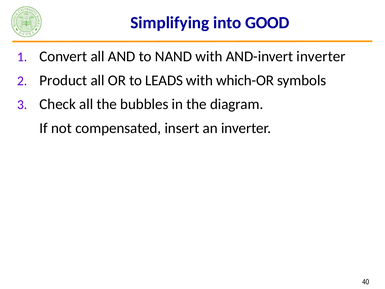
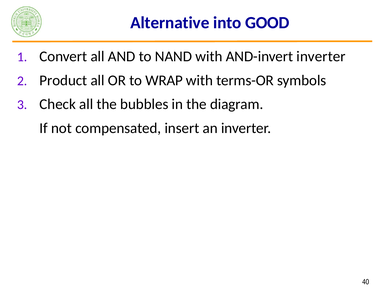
Simplifying: Simplifying -> Alternative
LEADS: LEADS -> WRAP
which-OR: which-OR -> terms-OR
